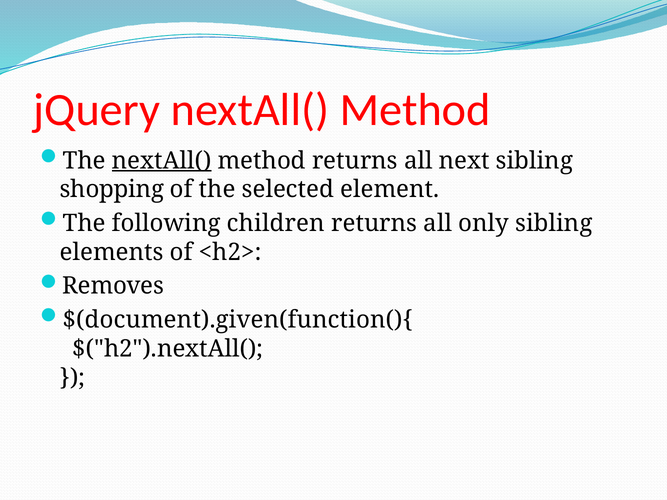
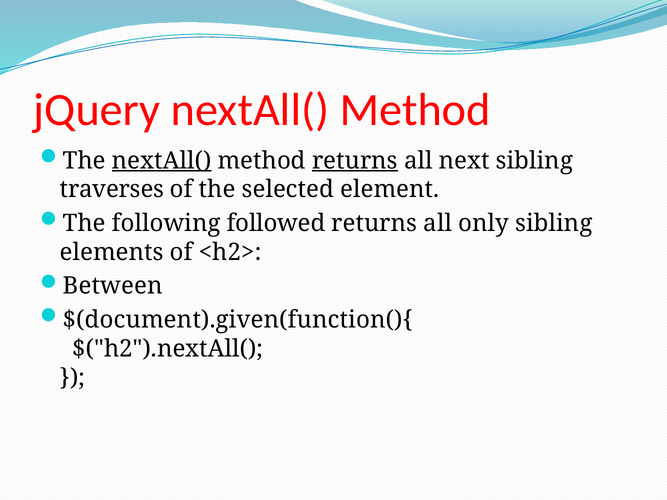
returns at (355, 161) underline: none -> present
shopping: shopping -> traverses
children: children -> followed
Removes: Removes -> Between
